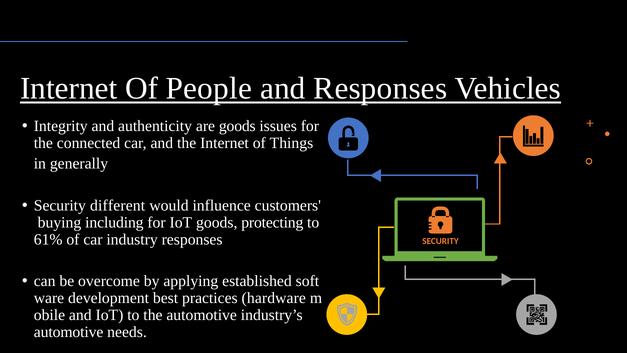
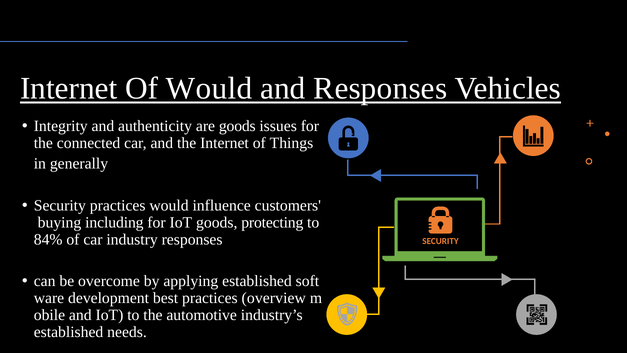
Of People: People -> Would
Security different: different -> practices
61%: 61% -> 84%
hardware: hardware -> overview
automotive at (69, 332): automotive -> established
